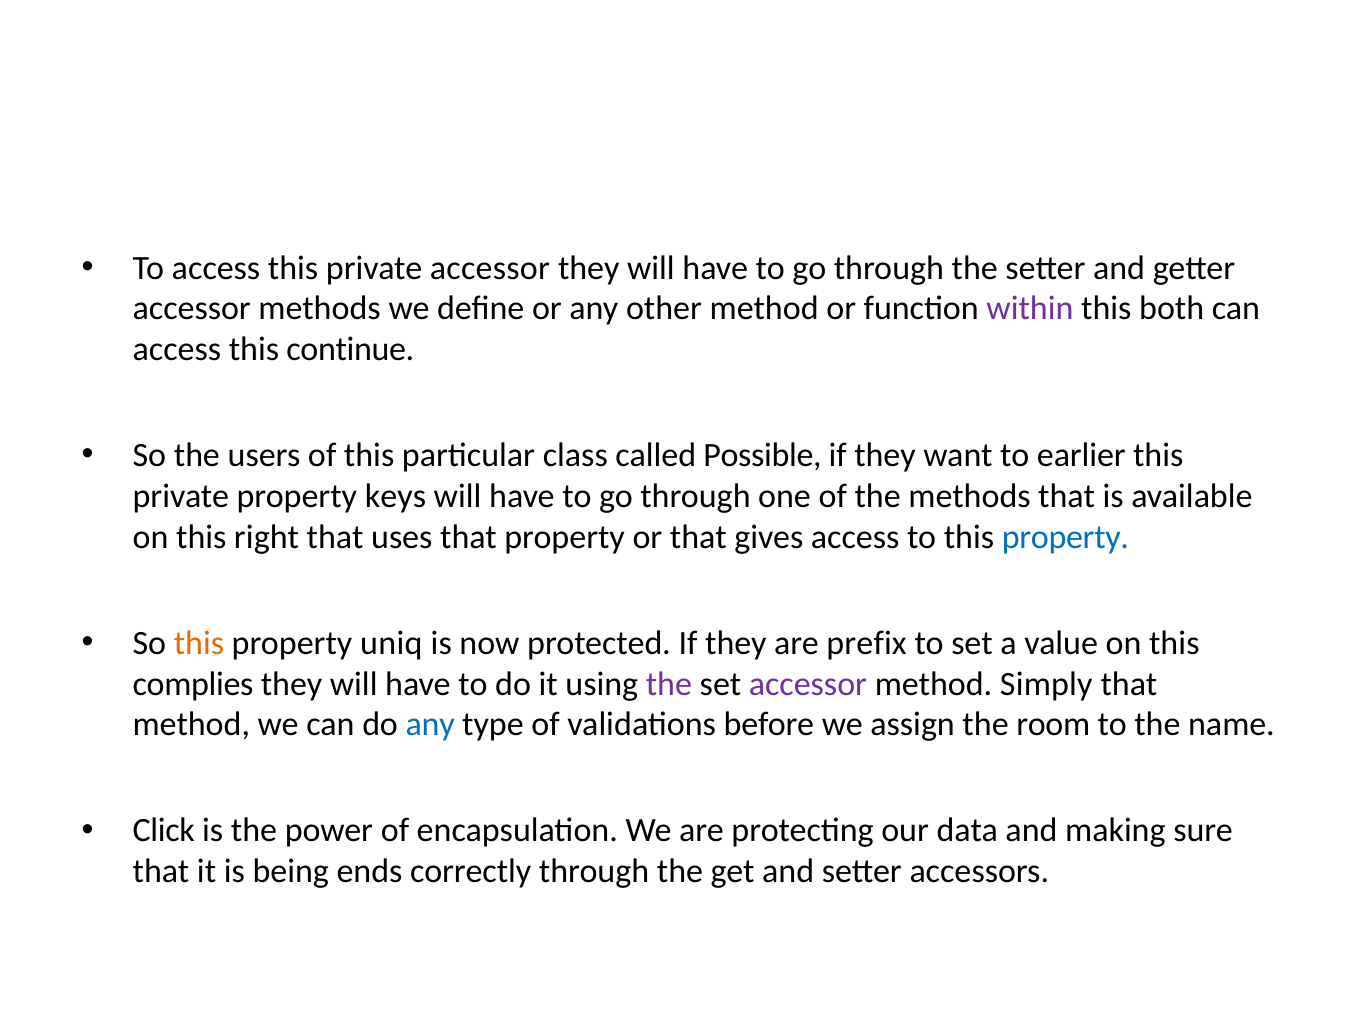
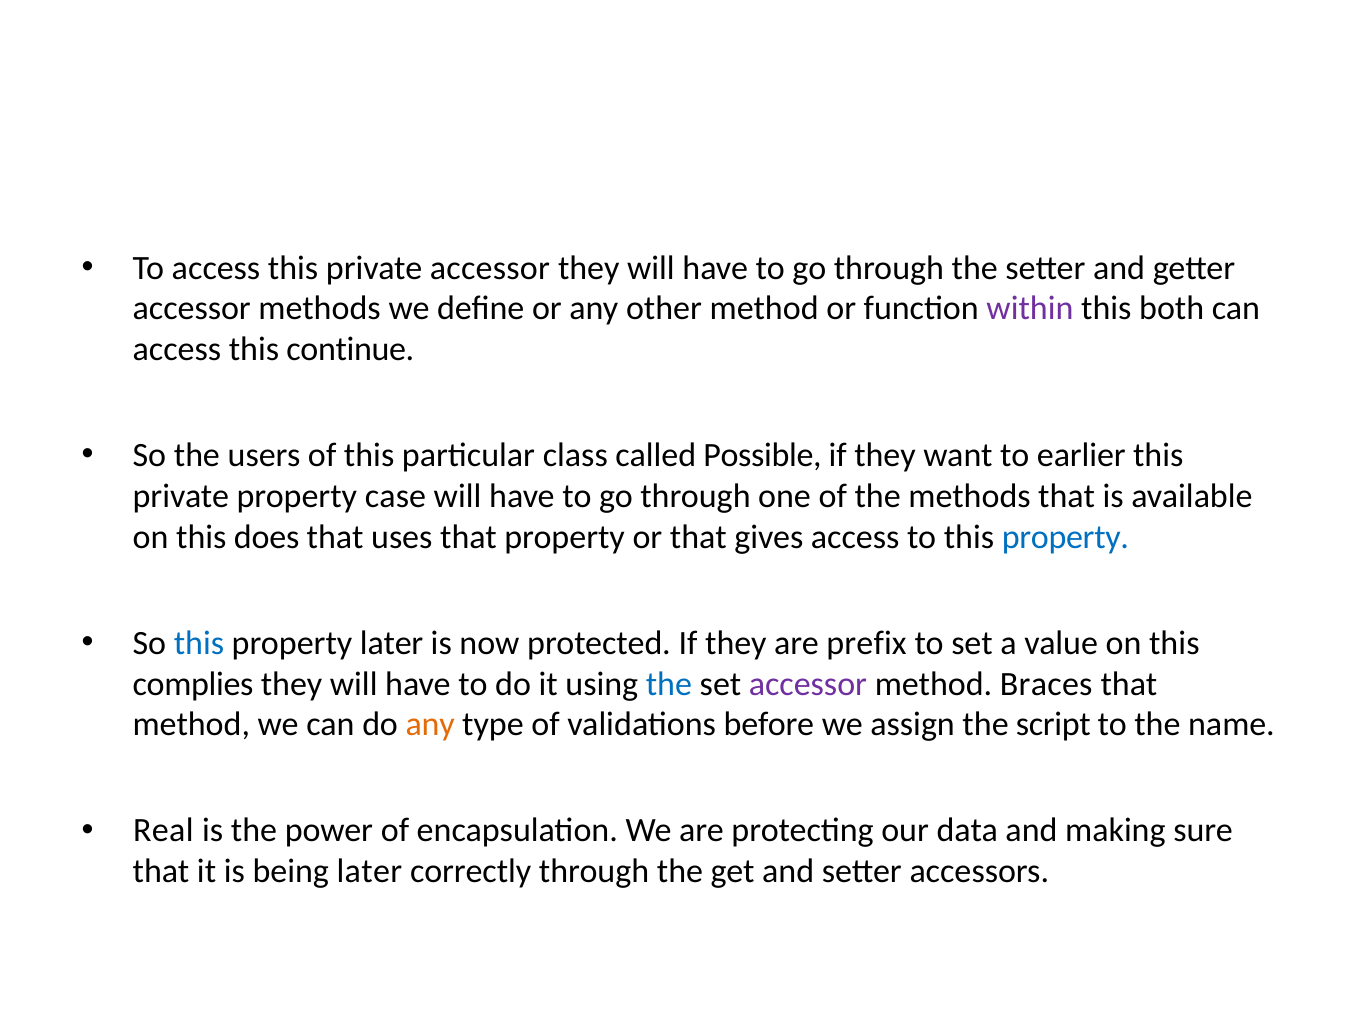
keys: keys -> case
right: right -> does
this at (199, 643) colour: orange -> blue
property uniq: uniq -> later
the at (669, 684) colour: purple -> blue
Simply: Simply -> Braces
any at (430, 725) colour: blue -> orange
room: room -> script
Click: Click -> Real
being ends: ends -> later
